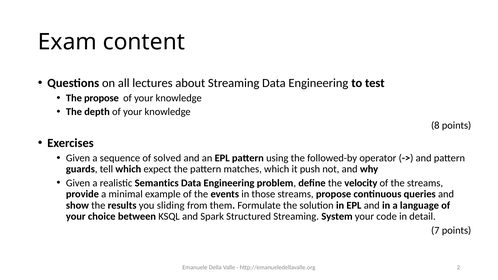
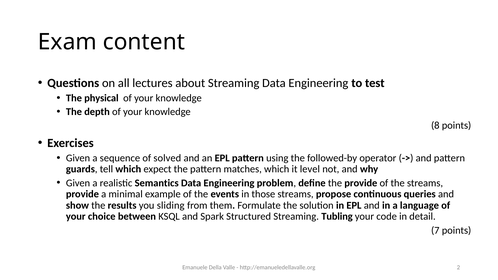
The propose: propose -> physical
push: push -> level
the velocity: velocity -> provide
System: System -> Tubling
